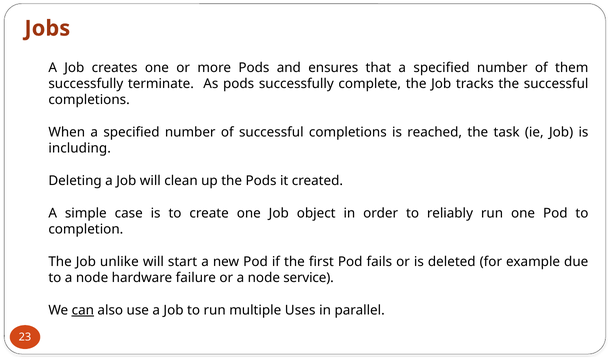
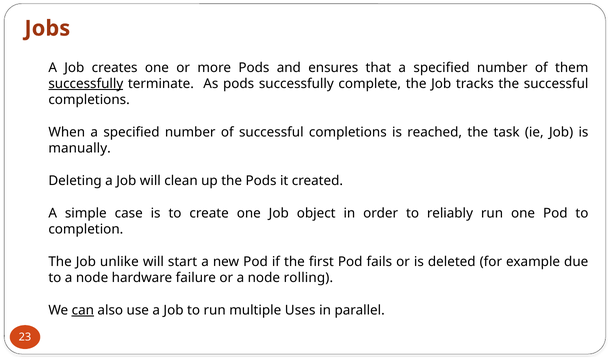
successfully at (86, 84) underline: none -> present
including: including -> manually
service: service -> rolling
